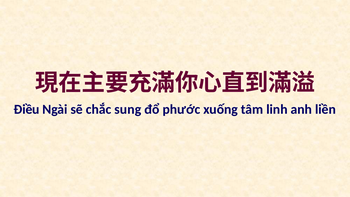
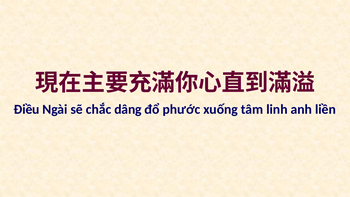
sung: sung -> dâng
